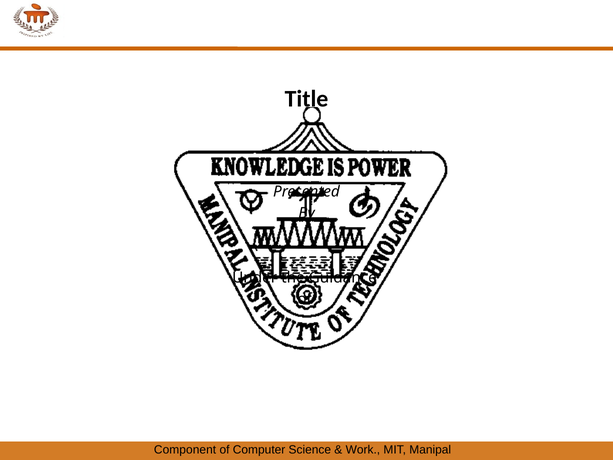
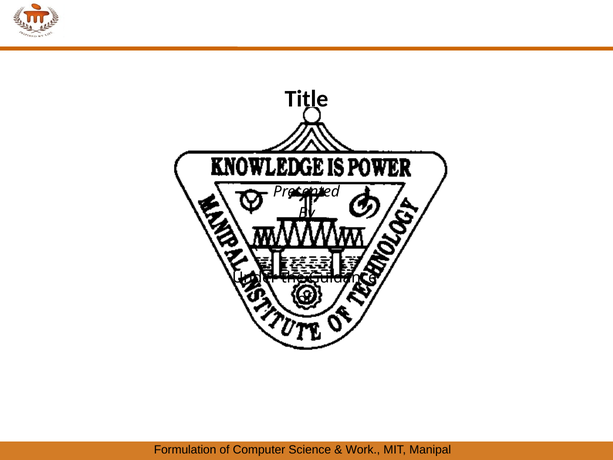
Component: Component -> Formulation
